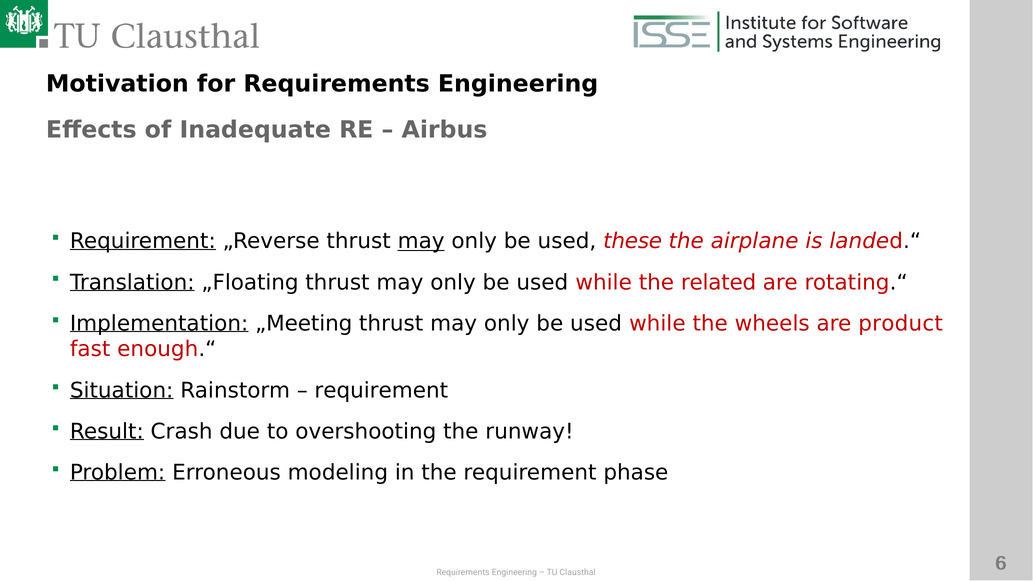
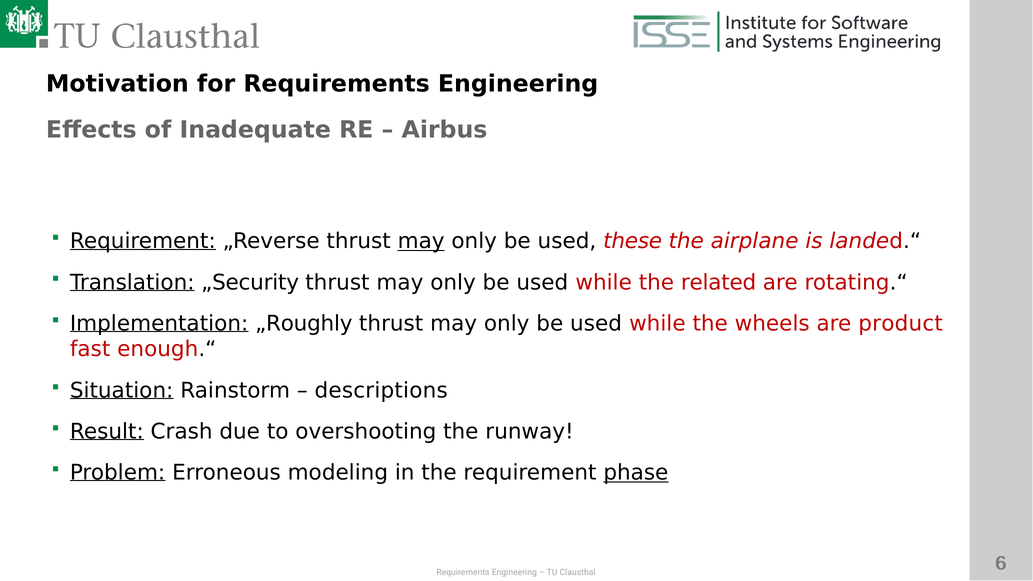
„Floating: „Floating -> „Security
„Meeting: „Meeting -> „Roughly
requirement at (381, 391): requirement -> descriptions
phase underline: none -> present
